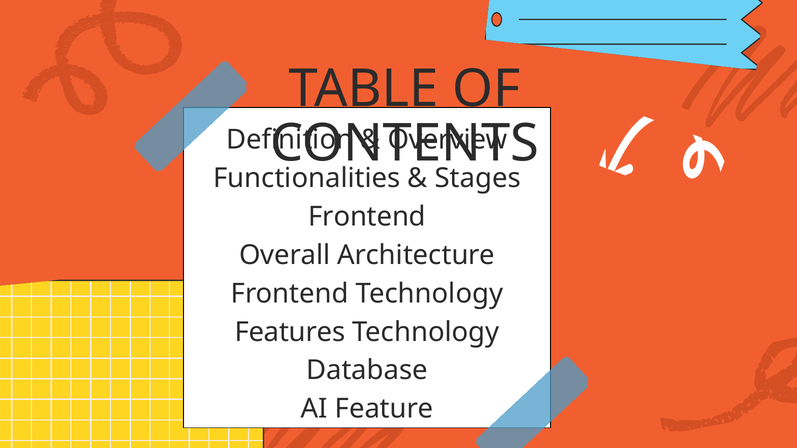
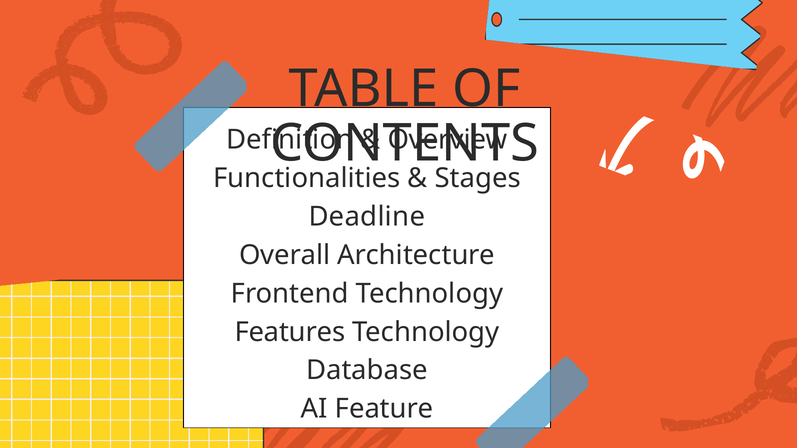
Frontend at (367, 217): Frontend -> Deadline
